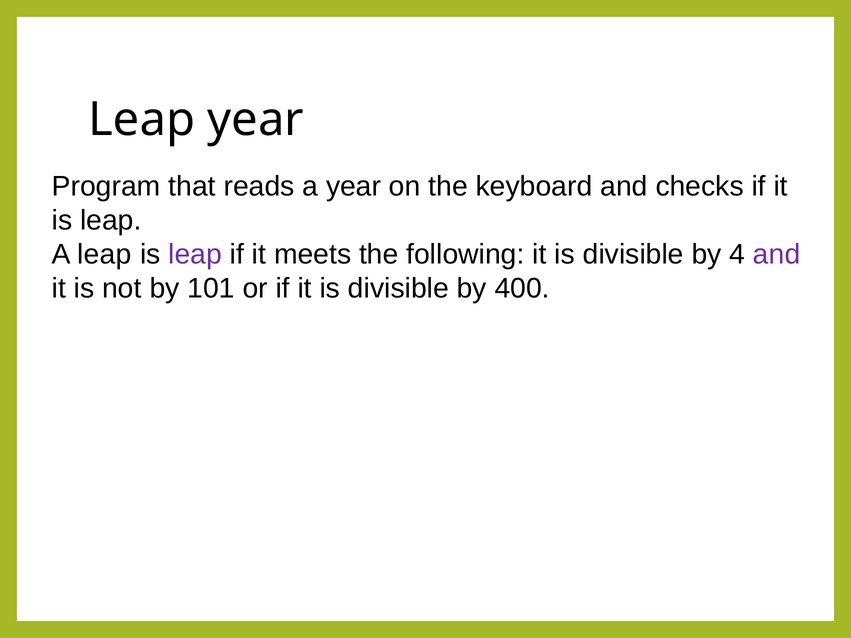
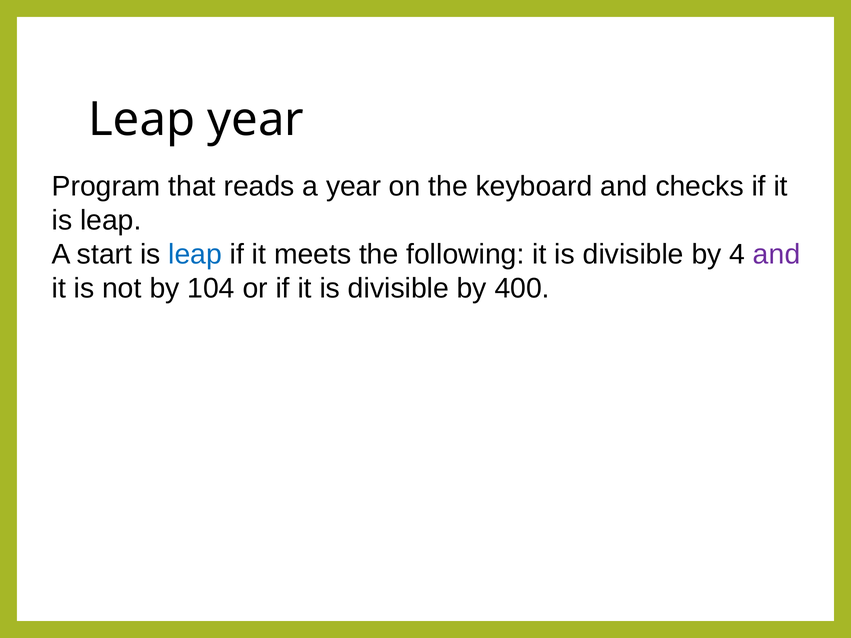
A leap: leap -> start
leap at (195, 254) colour: purple -> blue
101: 101 -> 104
